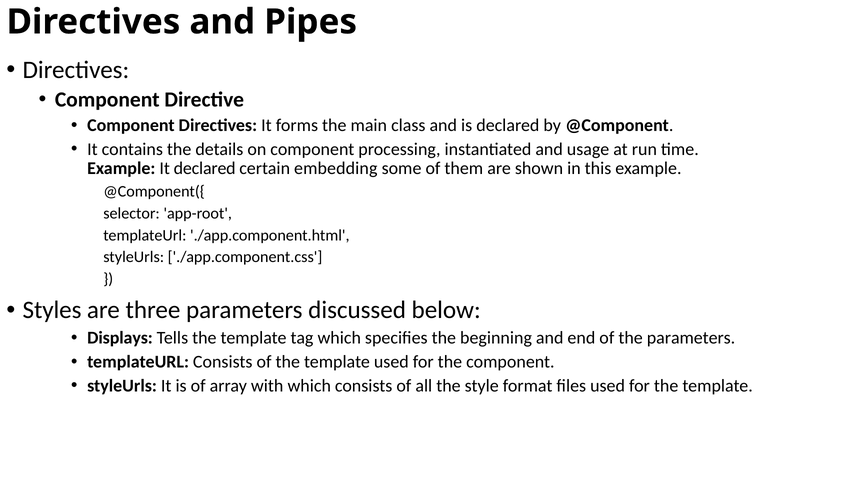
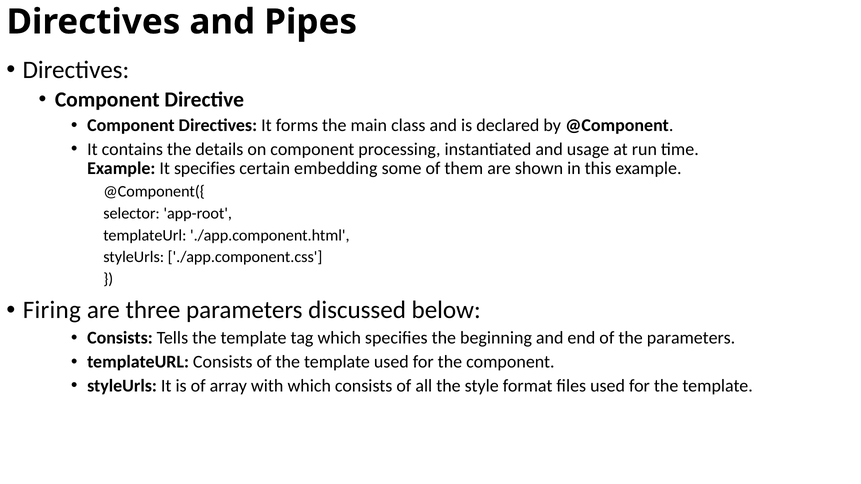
It declared: declared -> specifies
Styles: Styles -> Firing
Displays at (120, 338): Displays -> Consists
